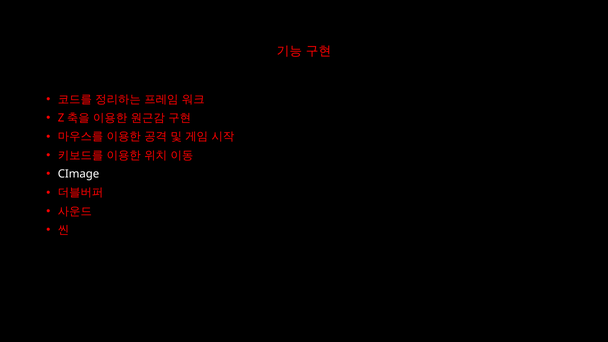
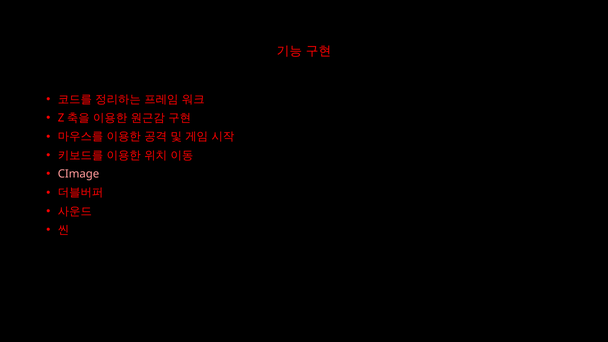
CImage colour: white -> pink
